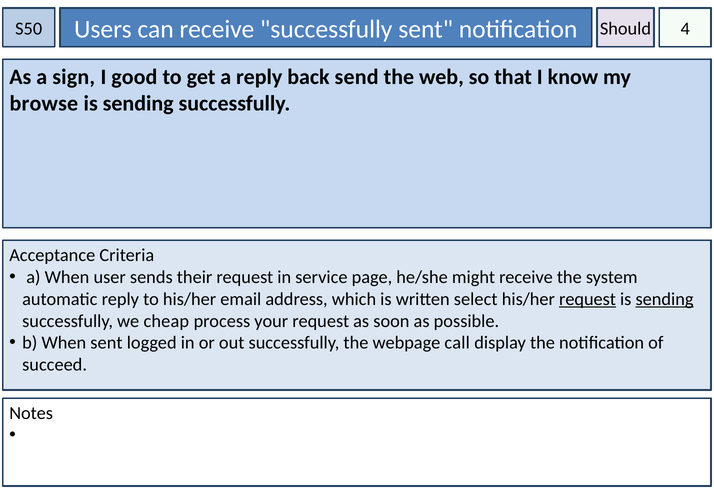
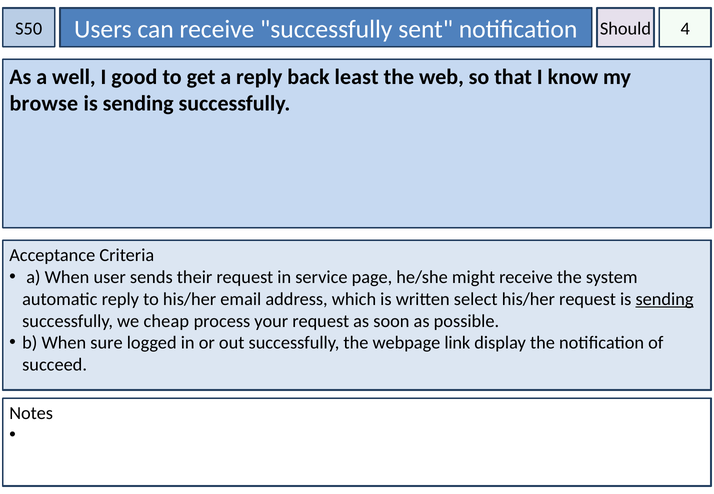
sign: sign -> well
send: send -> least
request at (588, 299) underline: present -> none
When sent: sent -> sure
call: call -> link
